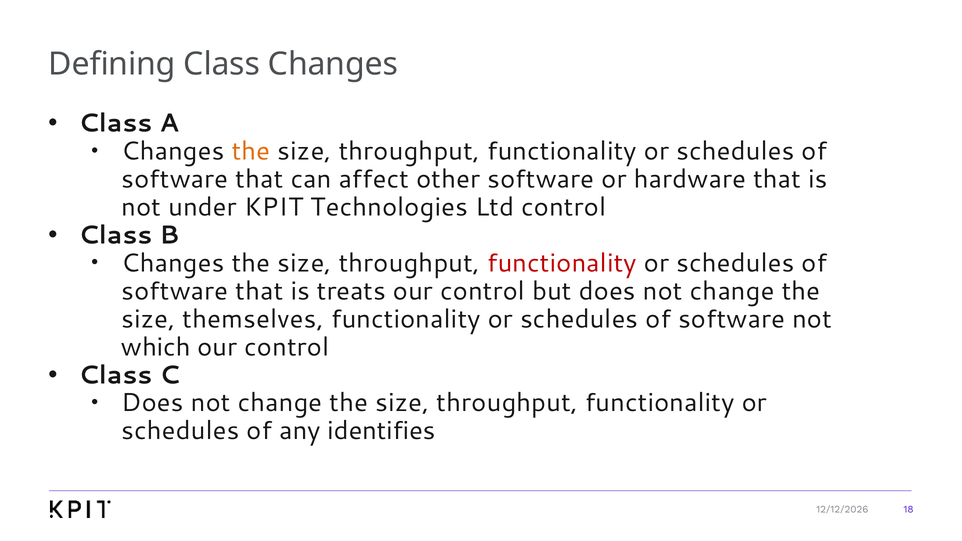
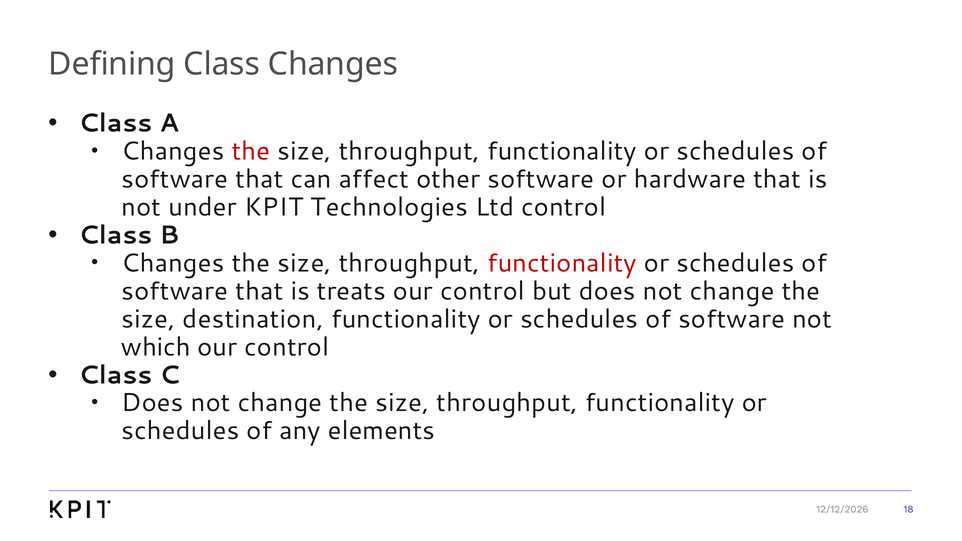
the at (251, 151) colour: orange -> red
themselves: themselves -> destination
identifies: identifies -> elements
